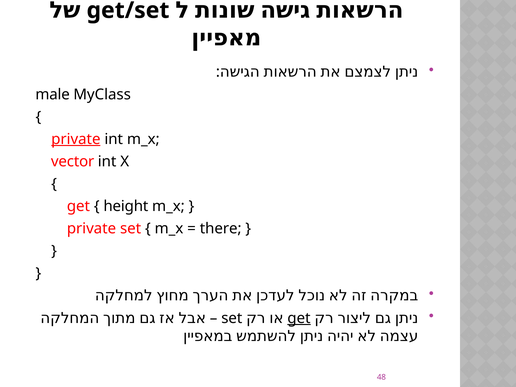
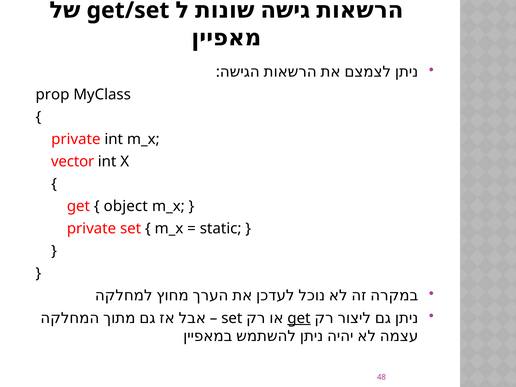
male: male -> prop
private at (76, 139) underline: present -> none
height: height -> object
there: there -> static
